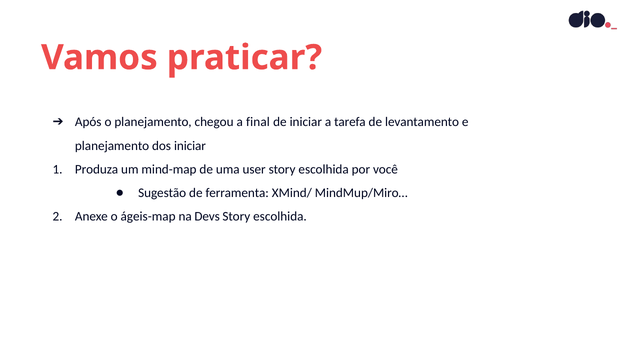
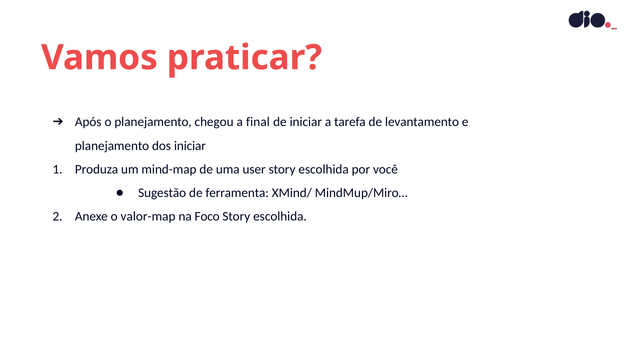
ágeis-map: ágeis-map -> valor-map
Devs: Devs -> Foco
